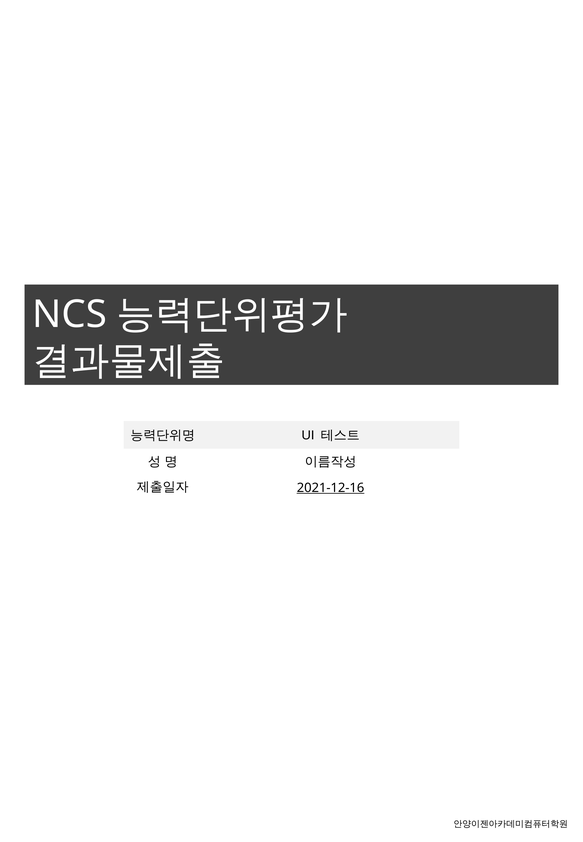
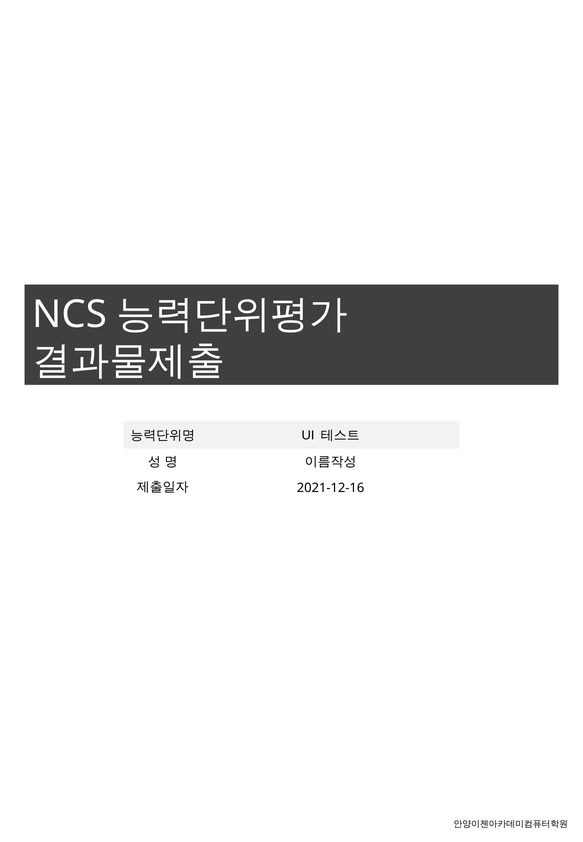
2021-12-16 underline: present -> none
